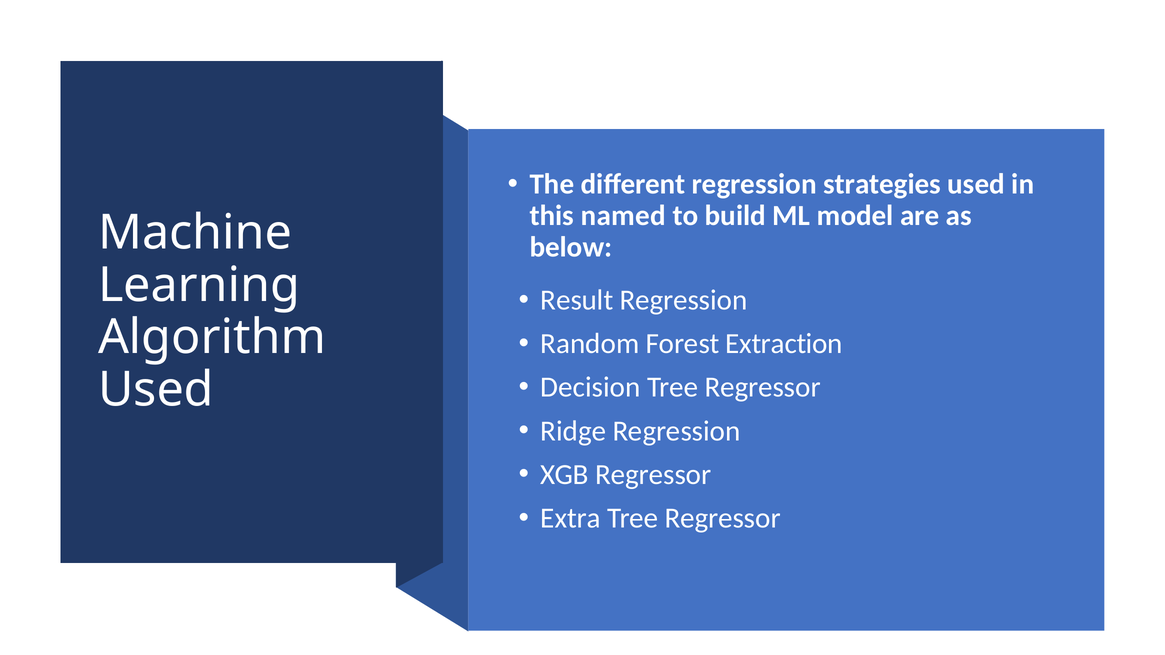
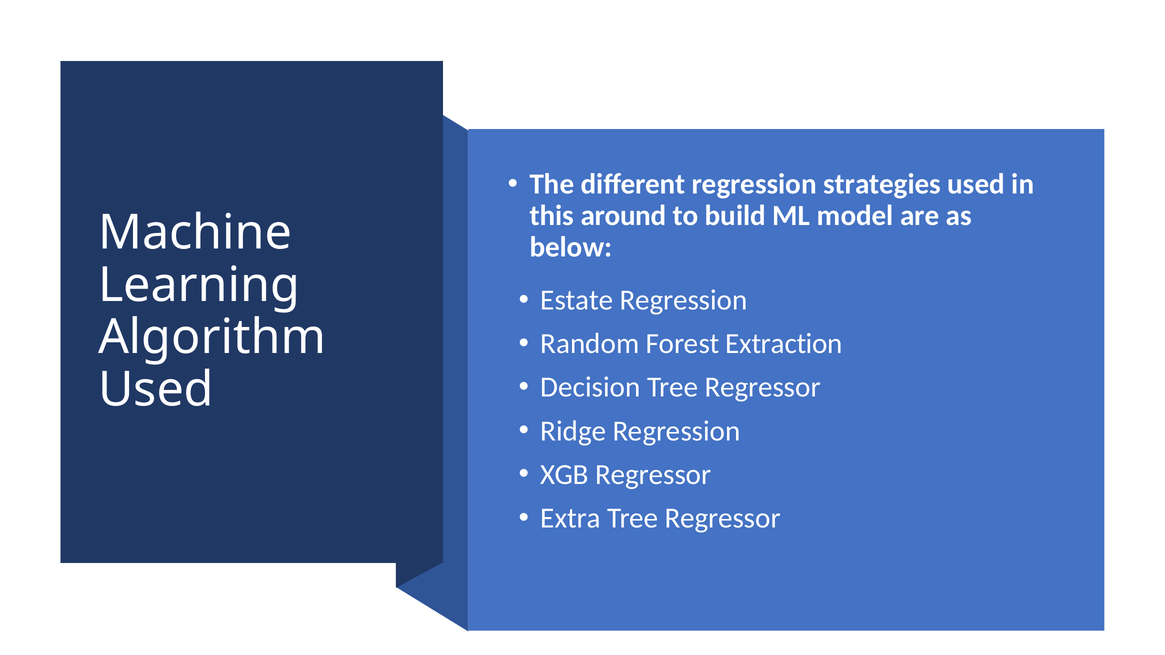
named: named -> around
Result: Result -> Estate
